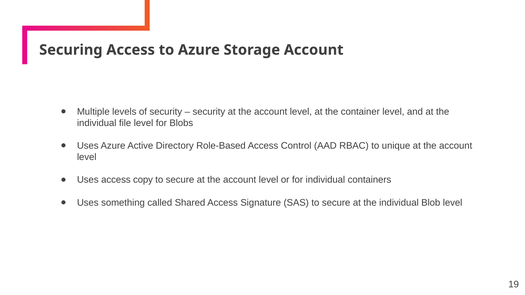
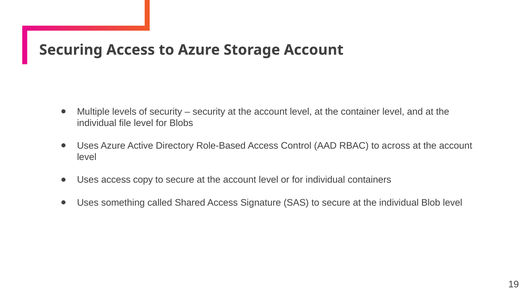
unique: unique -> across
